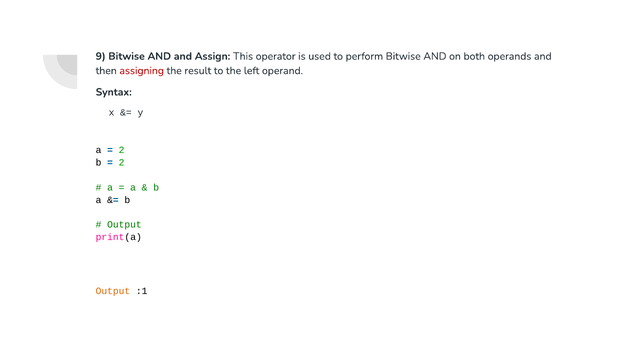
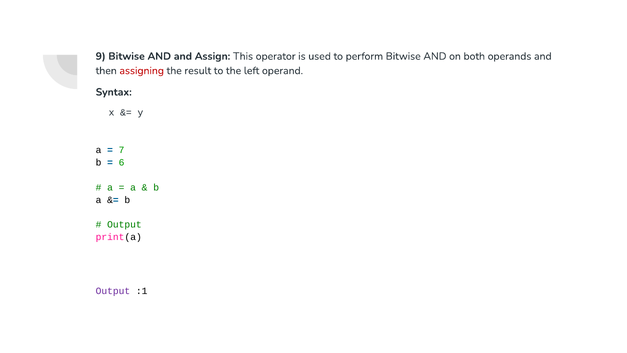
2 at (122, 150): 2 -> 7
2 at (122, 162): 2 -> 6
Output at (113, 291) colour: orange -> purple
